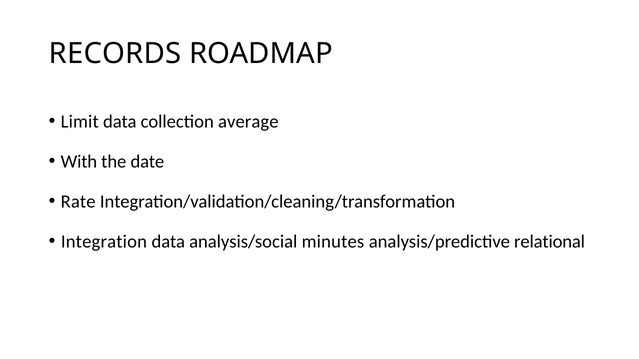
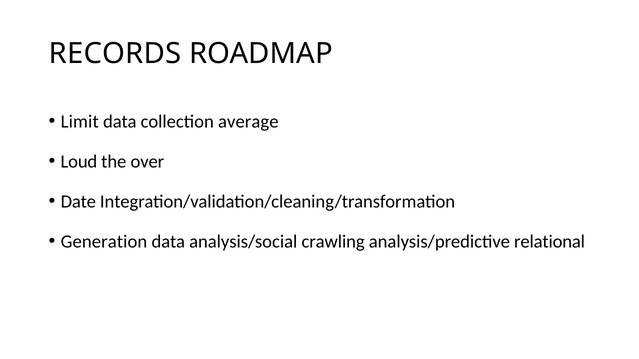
With: With -> Loud
date: date -> over
Rate: Rate -> Date
Integration: Integration -> Generation
minutes: minutes -> crawling
